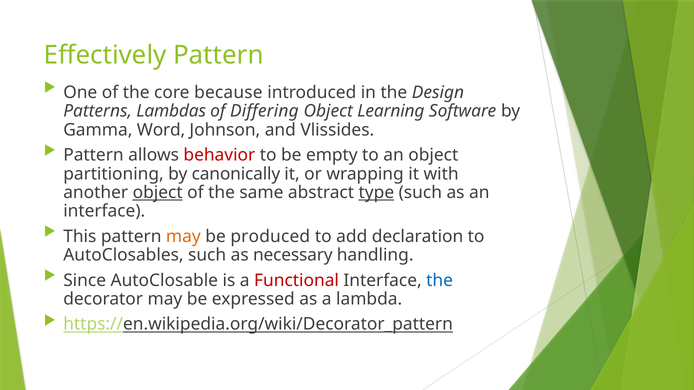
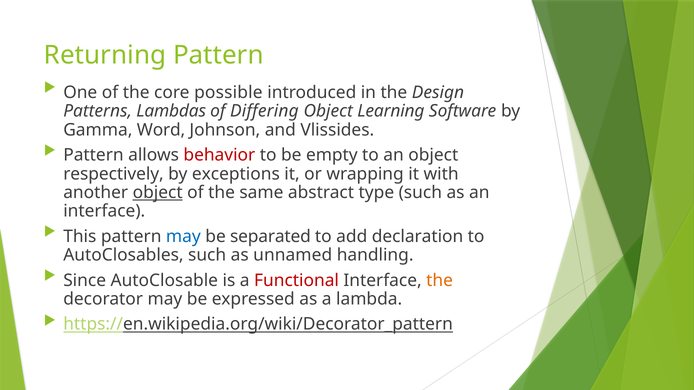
Effectively: Effectively -> Returning
because: because -> possible
partitioning: partitioning -> respectively
canonically: canonically -> exceptions
type underline: present -> none
may at (183, 237) colour: orange -> blue
produced: produced -> separated
necessary: necessary -> unnamed
the at (440, 281) colour: blue -> orange
